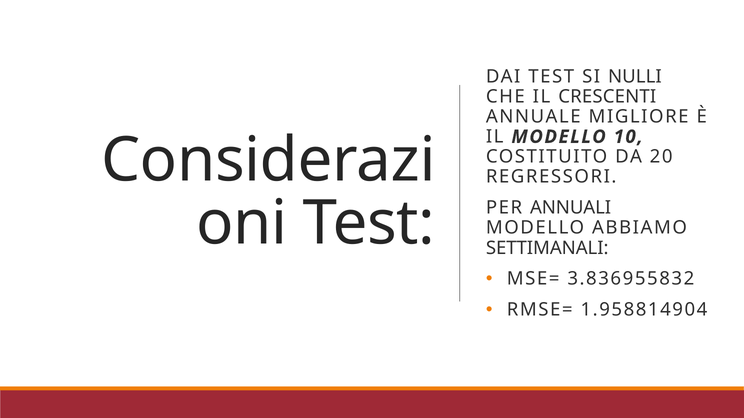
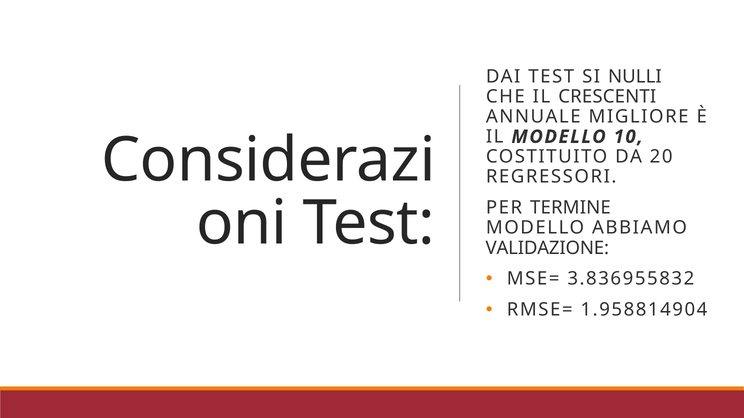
ANNUALI: ANNUALI -> TERMINE
SETTIMANALI: SETTIMANALI -> VALIDAZIONE
